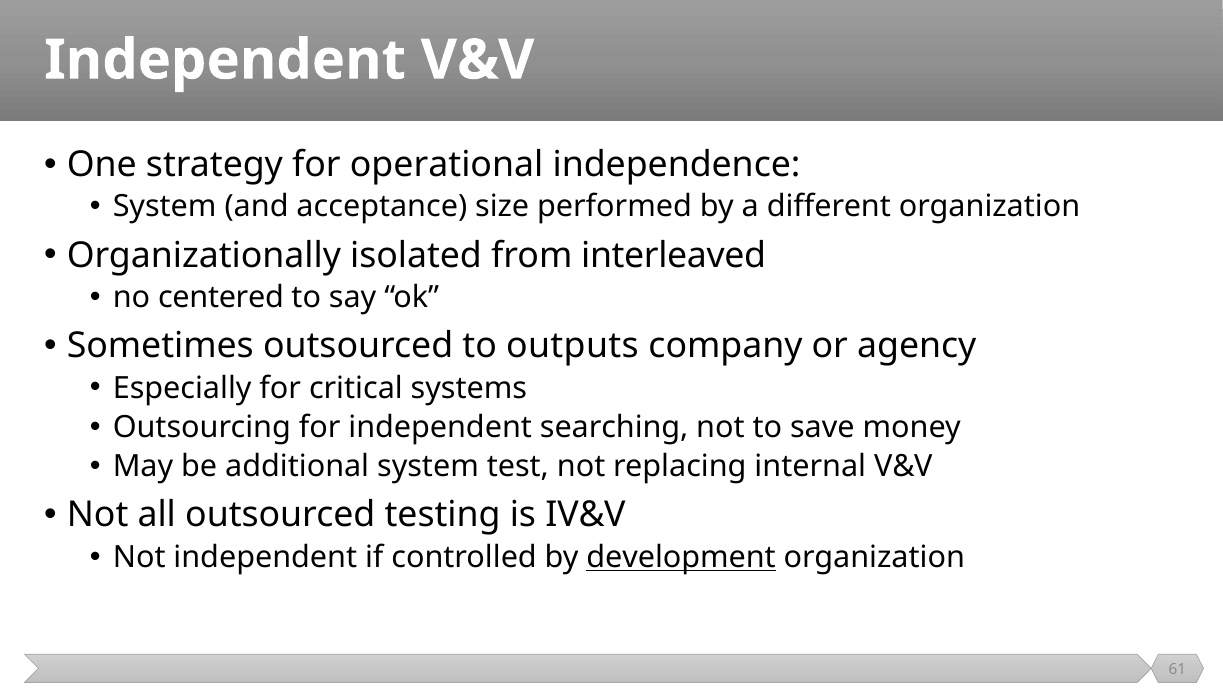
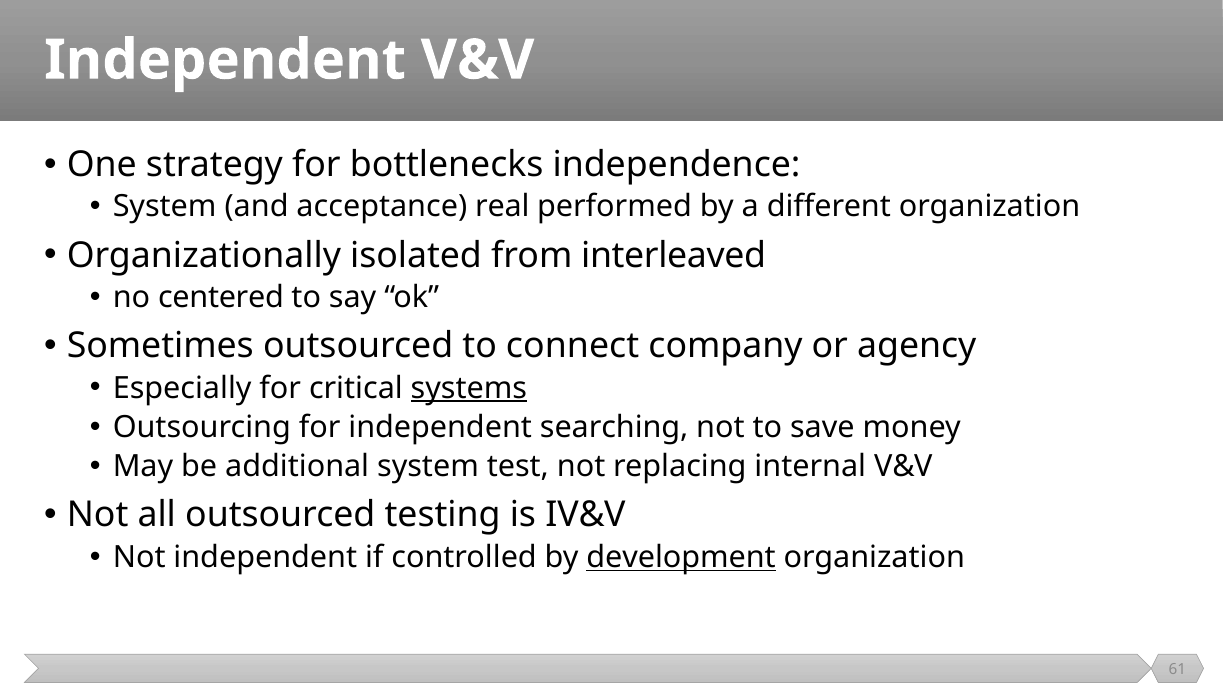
operational: operational -> bottlenecks
size: size -> real
outputs: outputs -> connect
systems underline: none -> present
